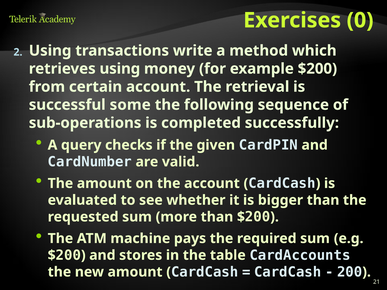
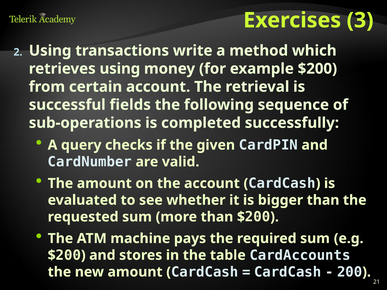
0: 0 -> 3
some: some -> fields
